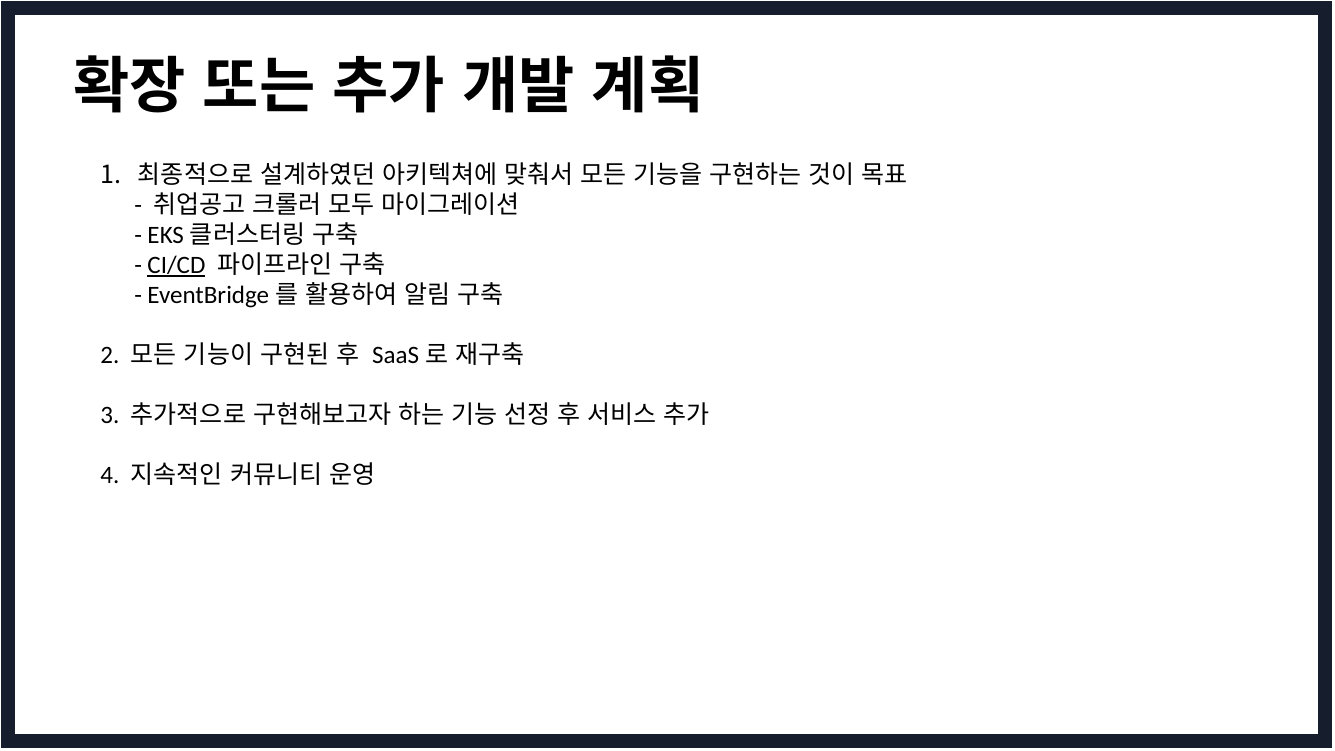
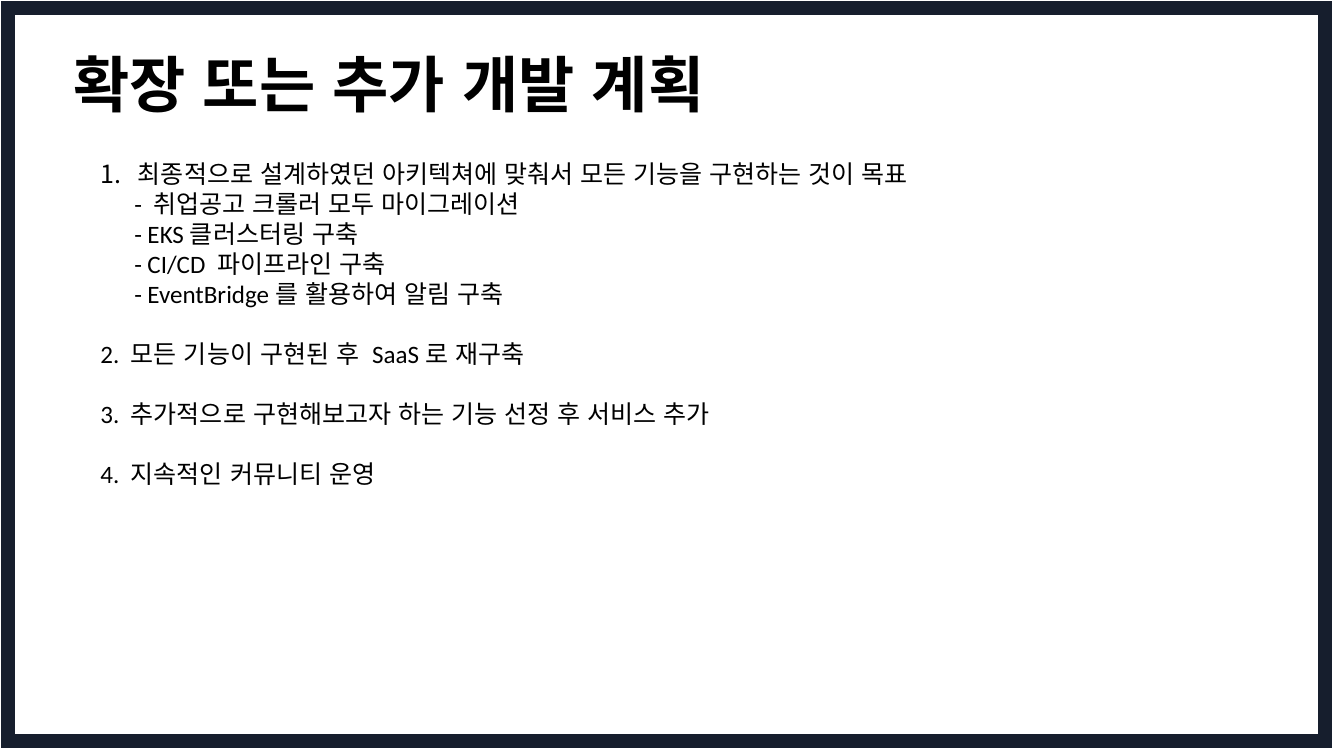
CI/CD underline: present -> none
